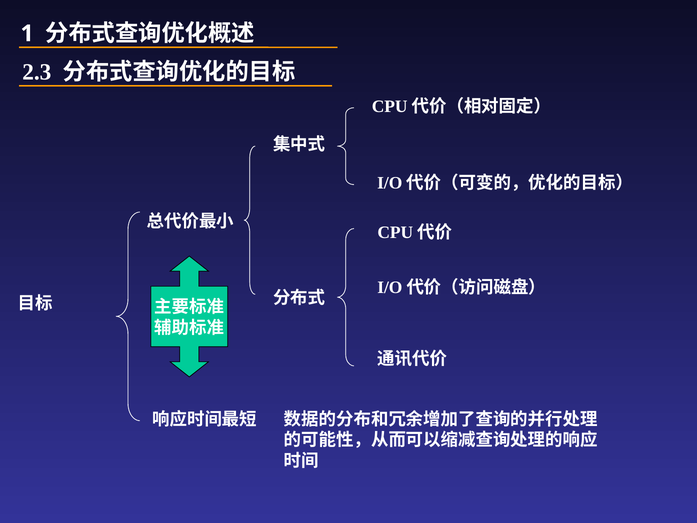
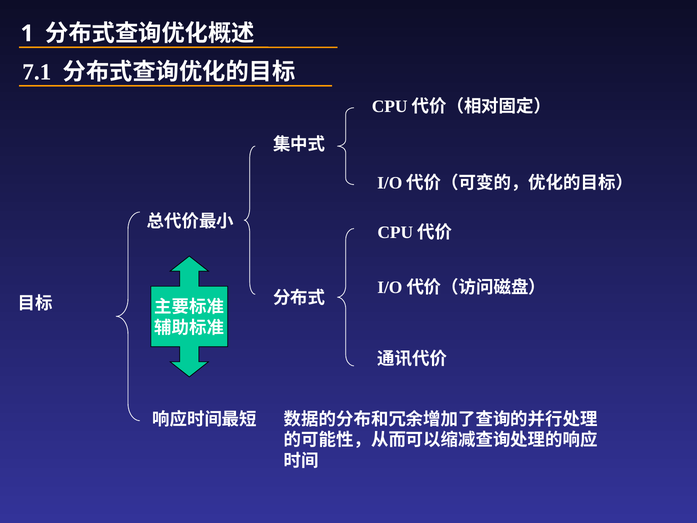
2.3: 2.3 -> 7.1
